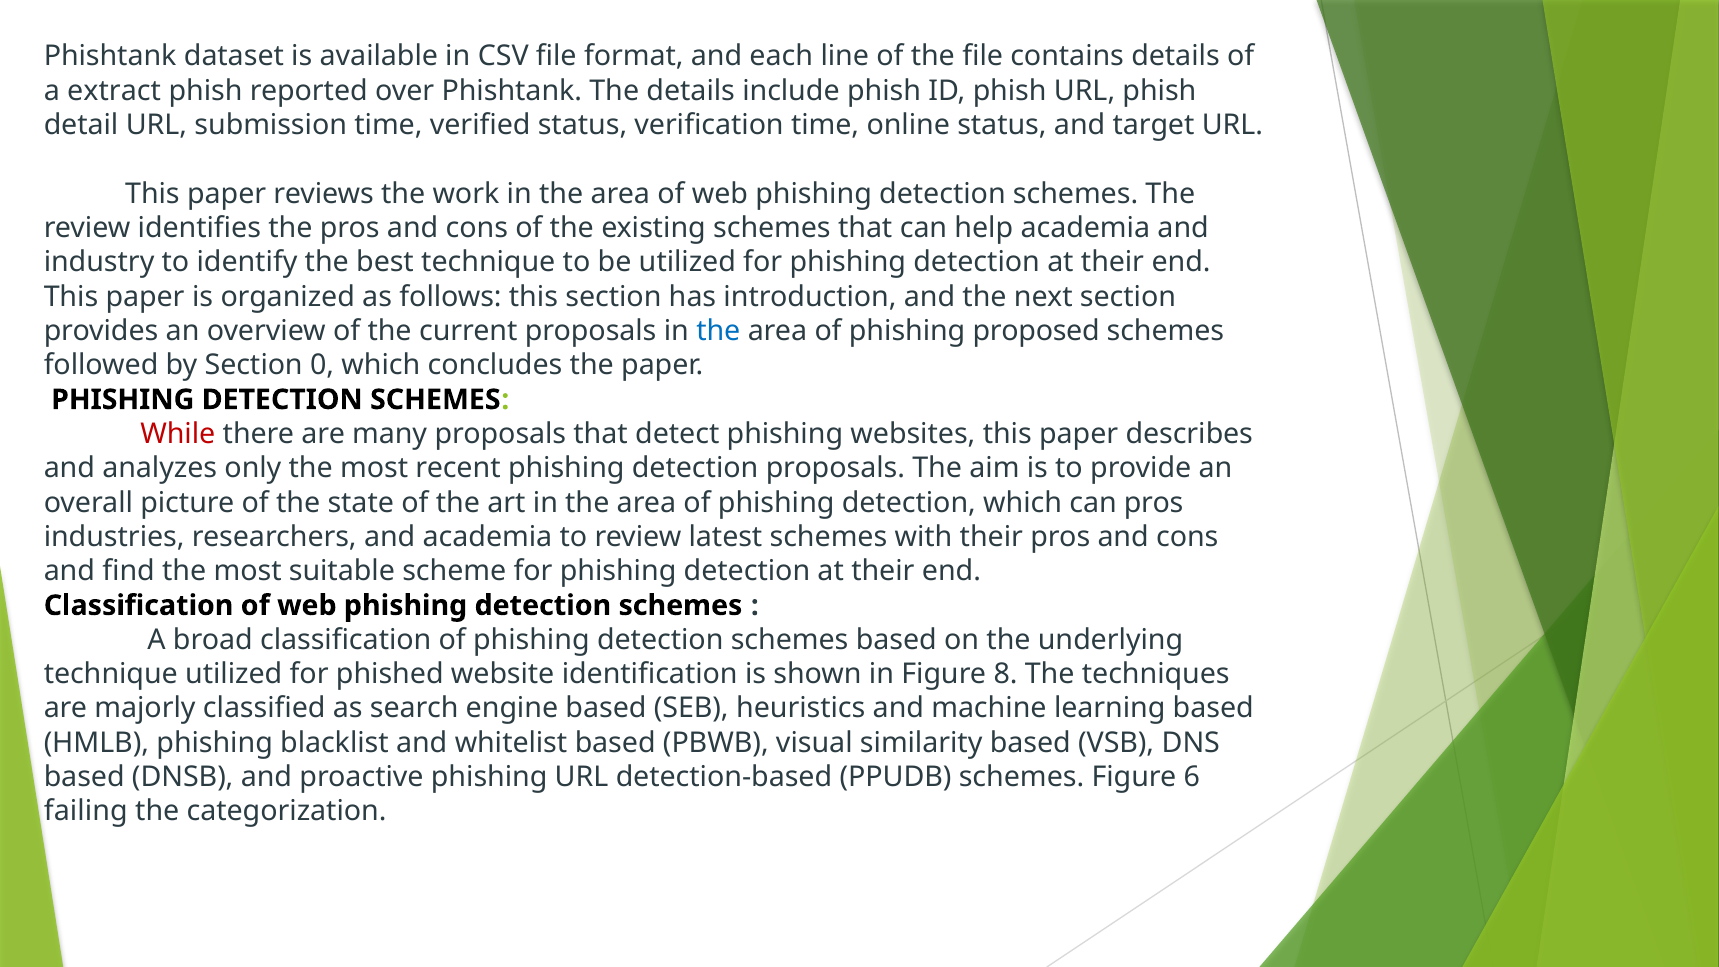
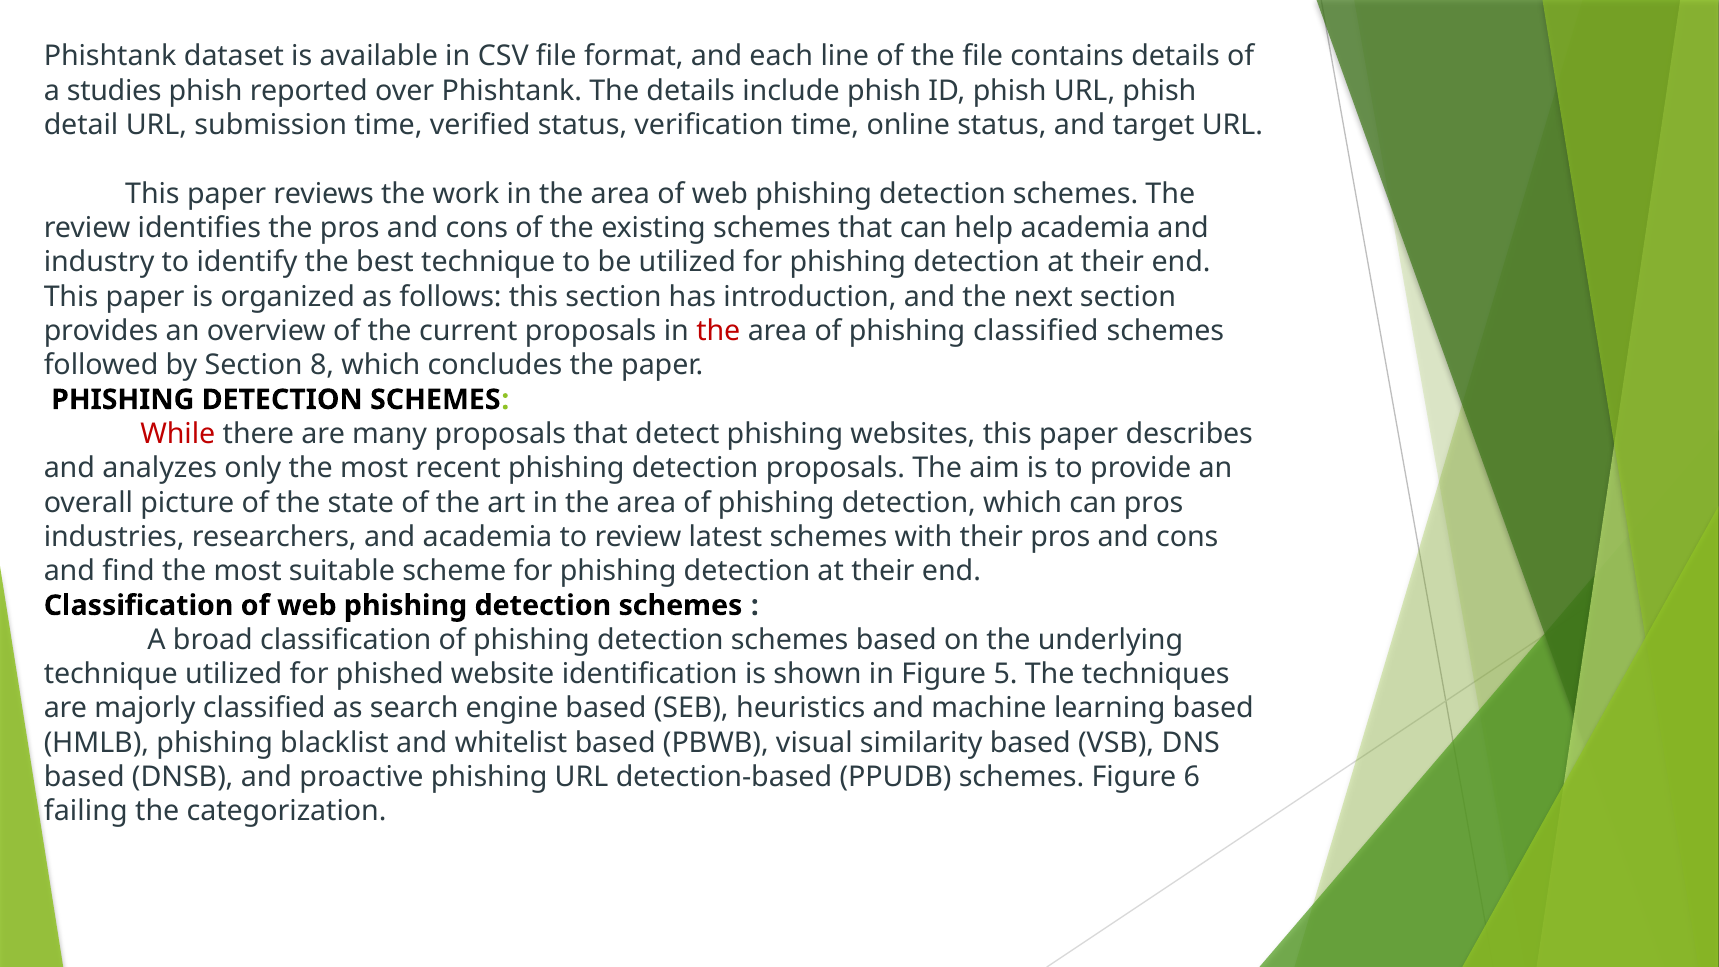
extract: extract -> studies
the at (718, 331) colour: blue -> red
phishing proposed: proposed -> classified
0: 0 -> 8
8: 8 -> 5
